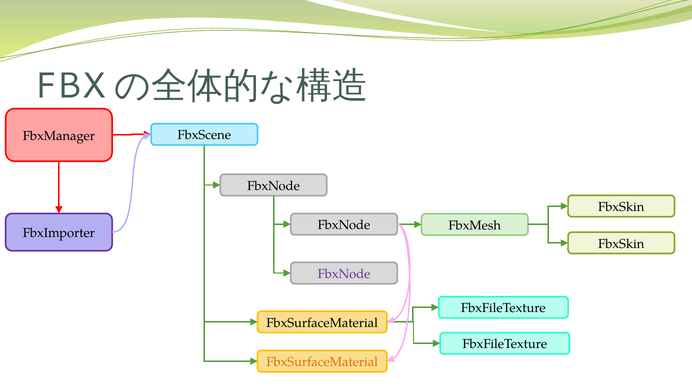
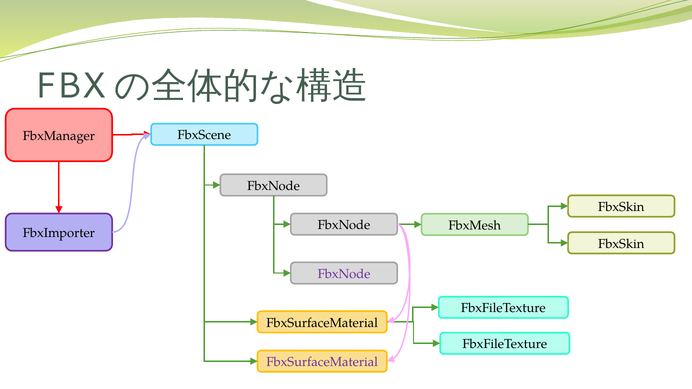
FbxSurfaceMaterial at (322, 362) colour: orange -> purple
